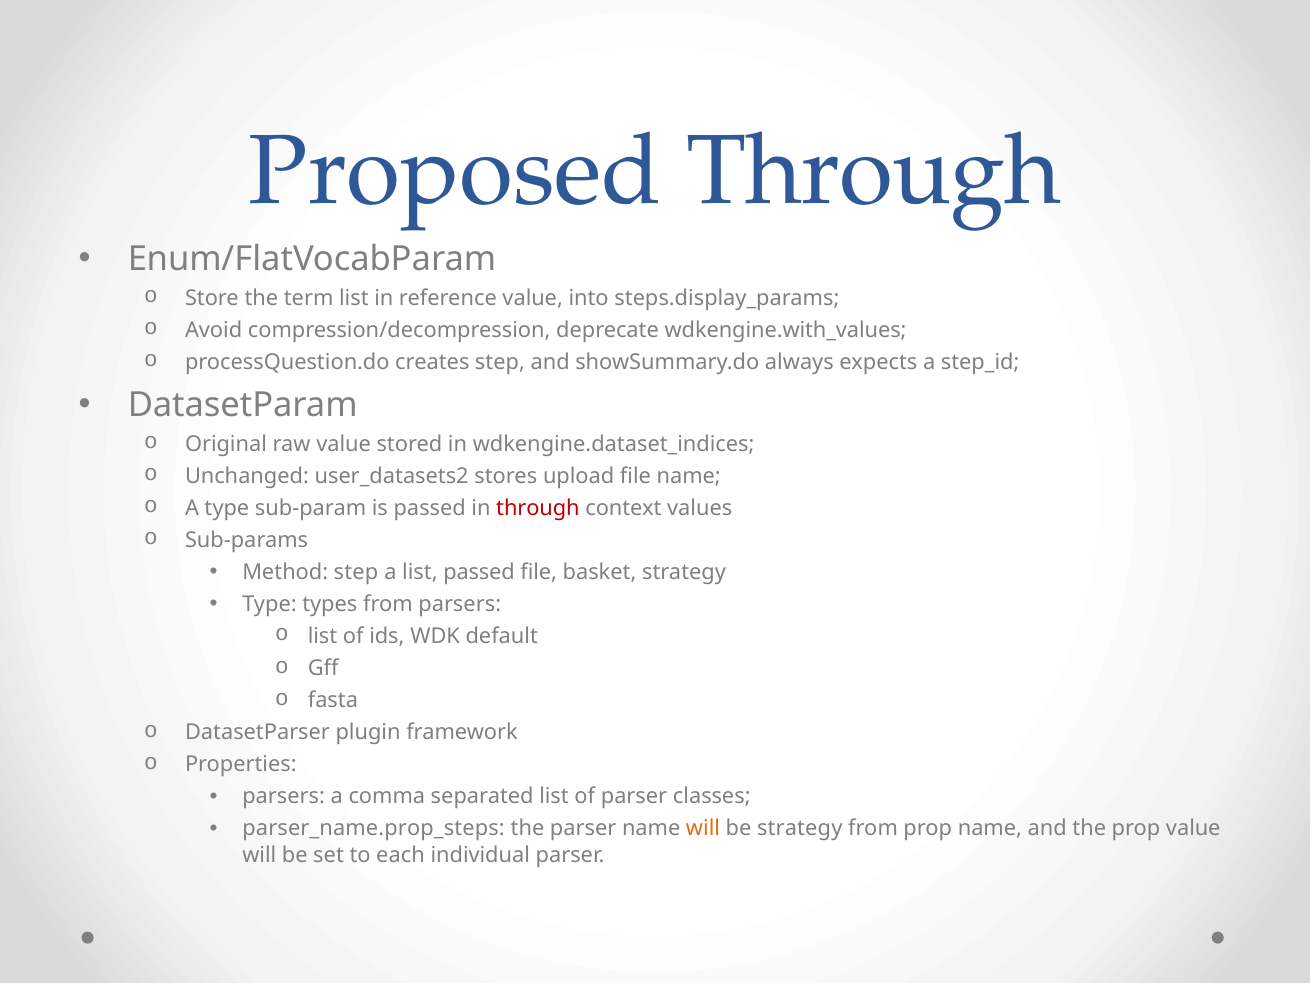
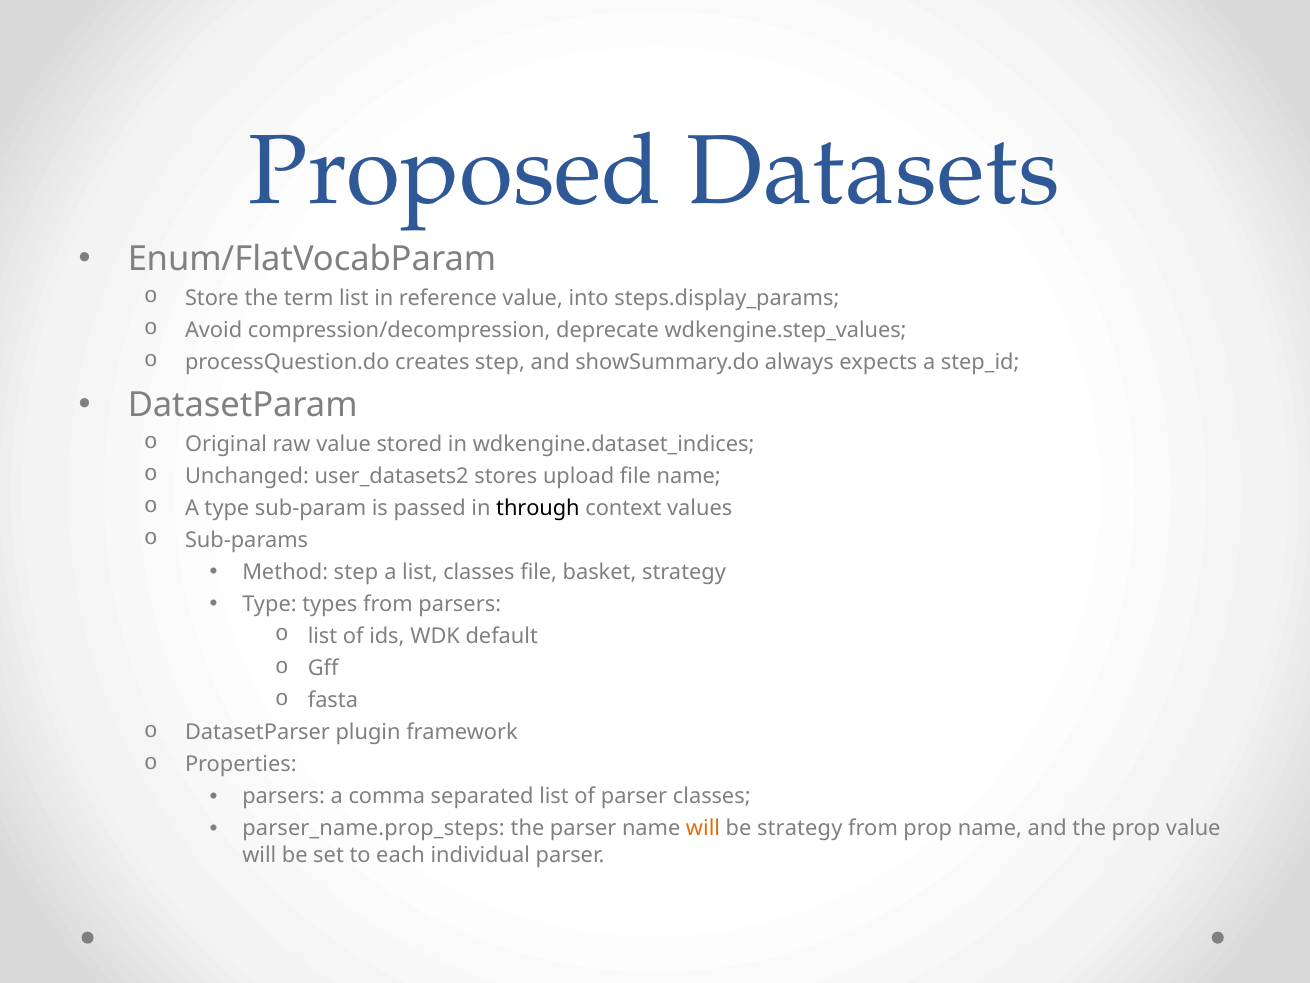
Proposed Through: Through -> Datasets
wdkengine.with_values: wdkengine.with_values -> wdkengine.step_values
through at (538, 508) colour: red -> black
list passed: passed -> classes
